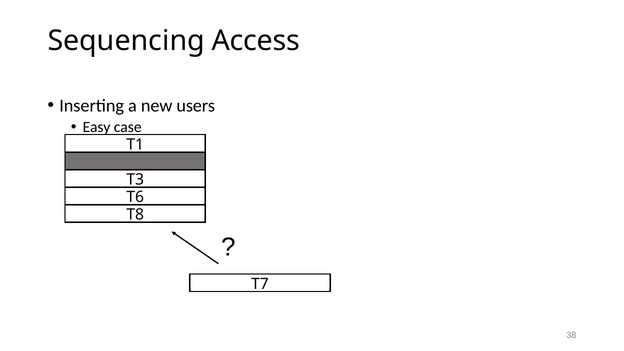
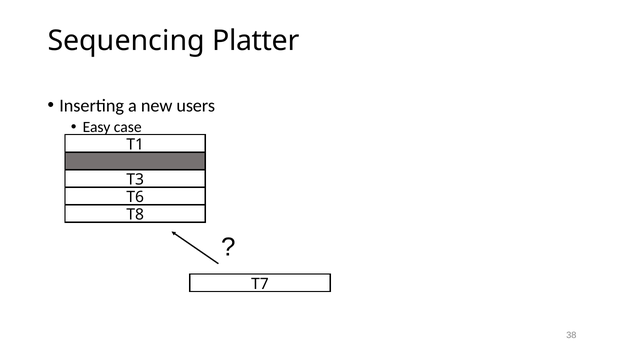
Access: Access -> Platter
